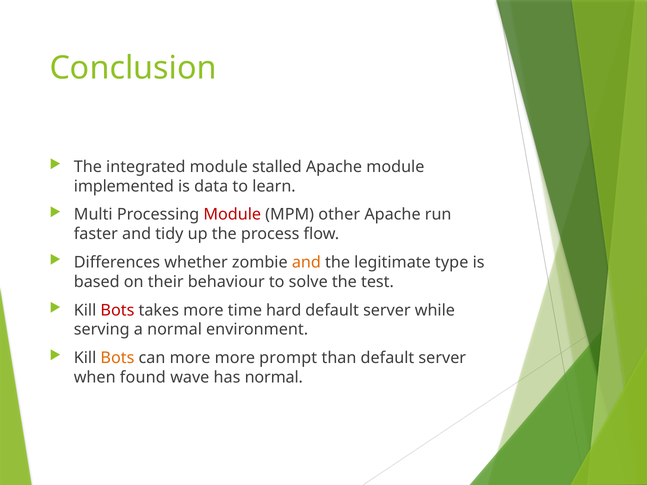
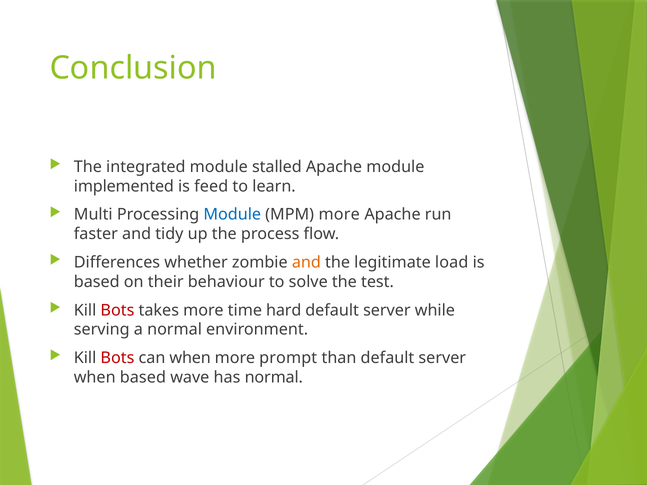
data: data -> feed
Module at (232, 215) colour: red -> blue
MPM other: other -> more
type: type -> load
Bots at (117, 358) colour: orange -> red
can more: more -> when
when found: found -> based
